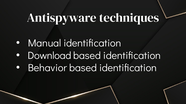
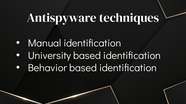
Download: Download -> University
